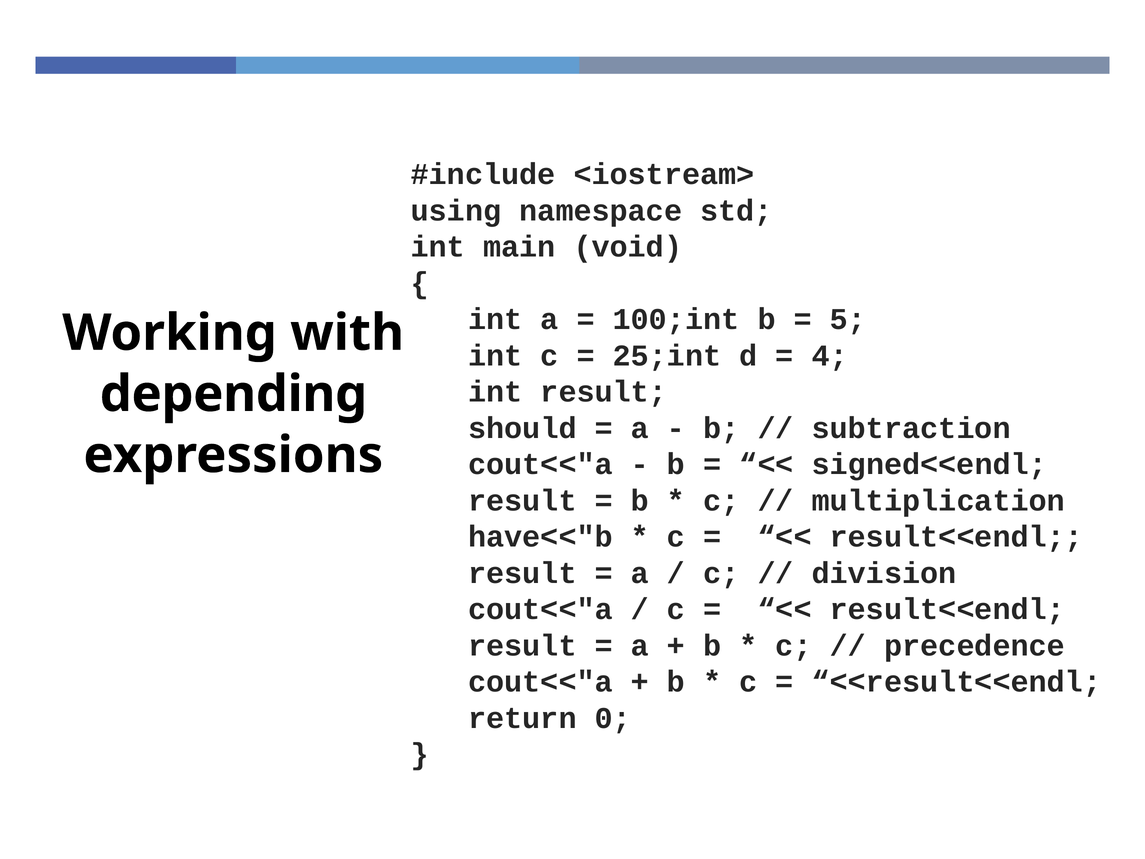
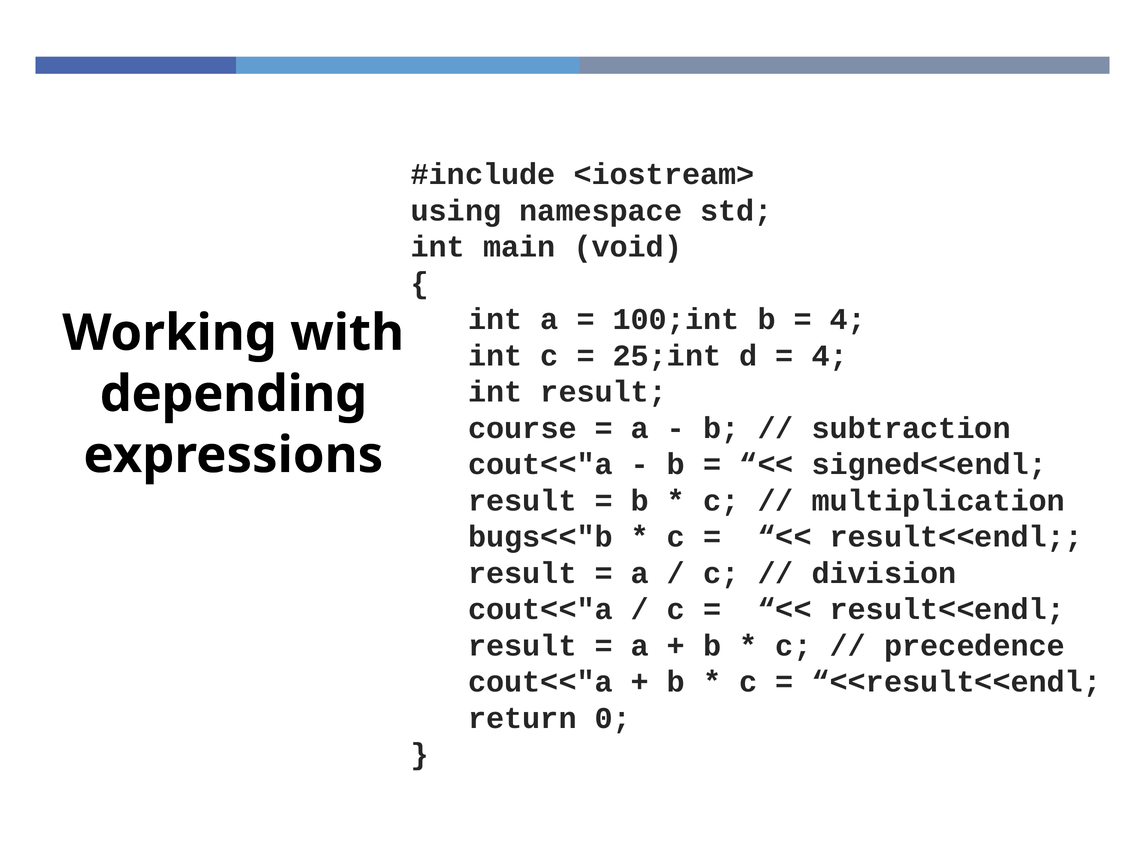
5 at (848, 319): 5 -> 4
should: should -> course
have<<"b: have<<"b -> bugs<<"b
